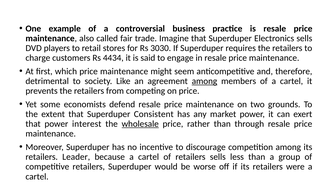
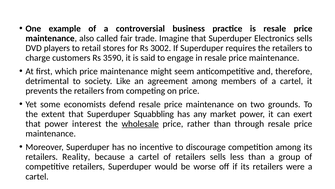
3030: 3030 -> 3002
4434: 4434 -> 3590
among at (204, 81) underline: present -> none
Consistent: Consistent -> Squabbling
Leader: Leader -> Reality
